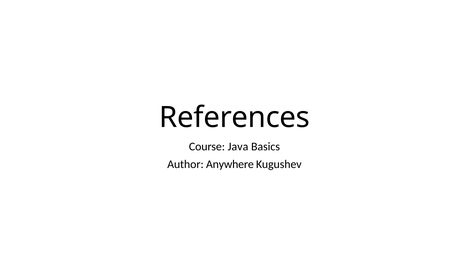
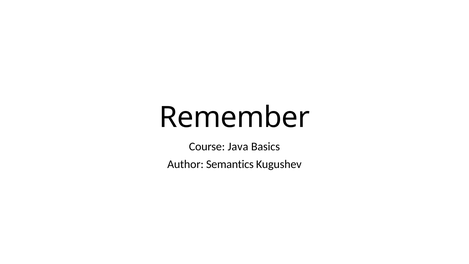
References: References -> Remember
Anywhere: Anywhere -> Semantics
